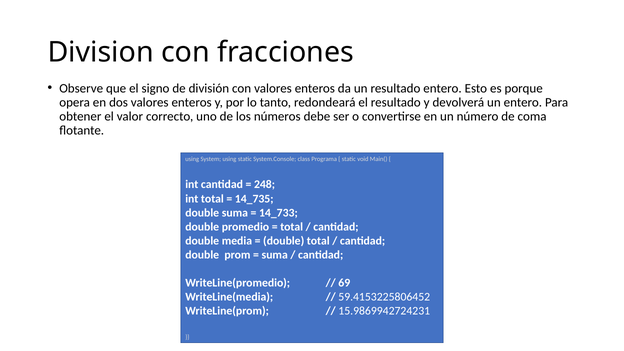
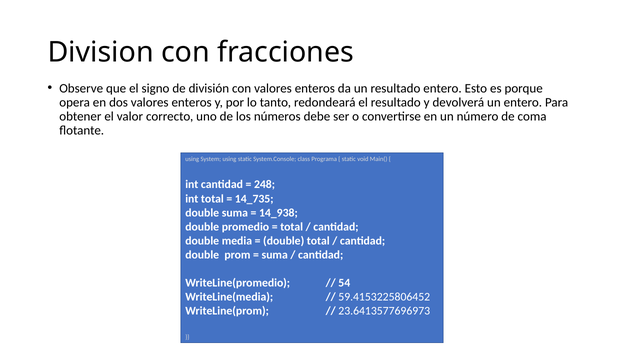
14_733: 14_733 -> 14_938
69: 69 -> 54
15.9869942724231: 15.9869942724231 -> 23.6413577696973
